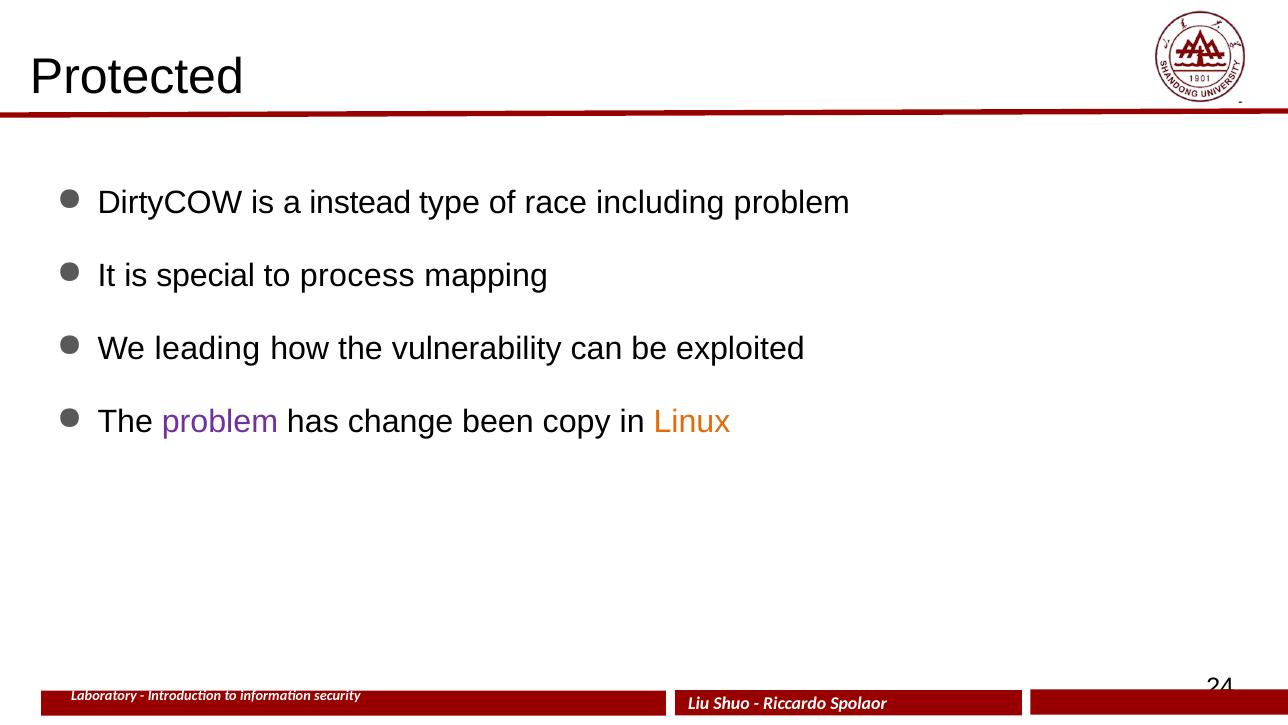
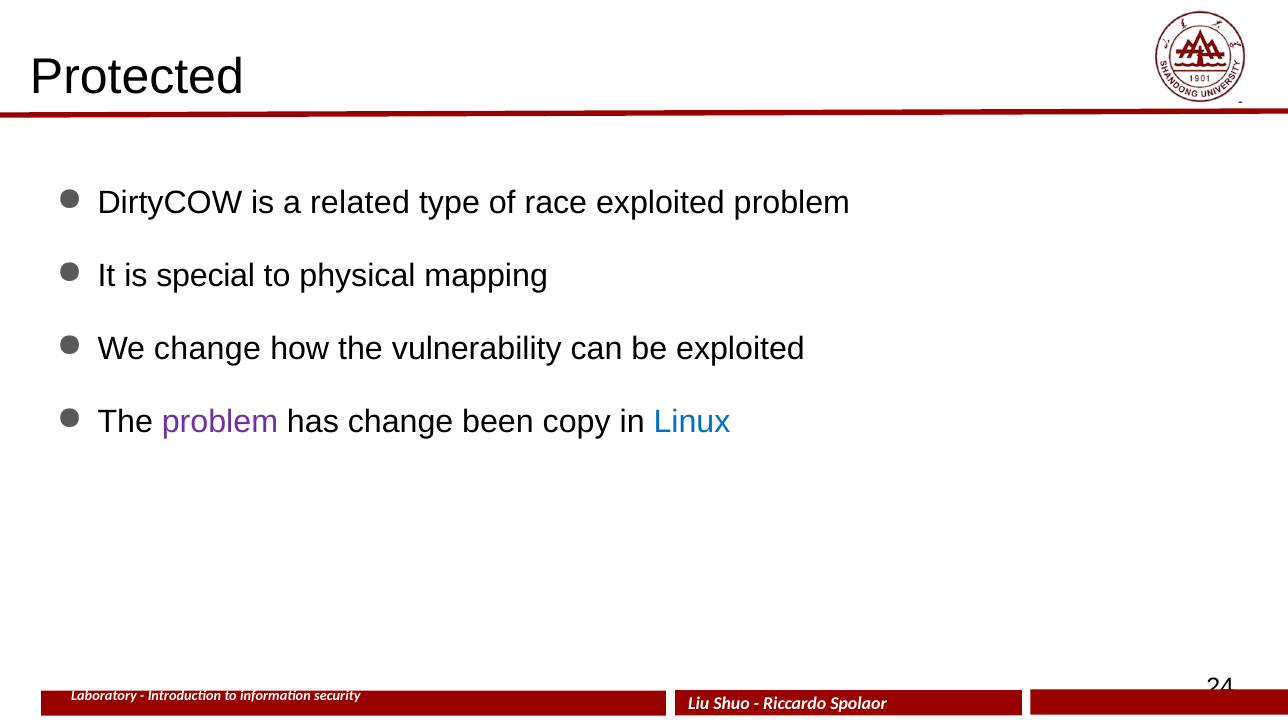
instead: instead -> related
race including: including -> exploited
process: process -> physical
We leading: leading -> change
Linux colour: orange -> blue
